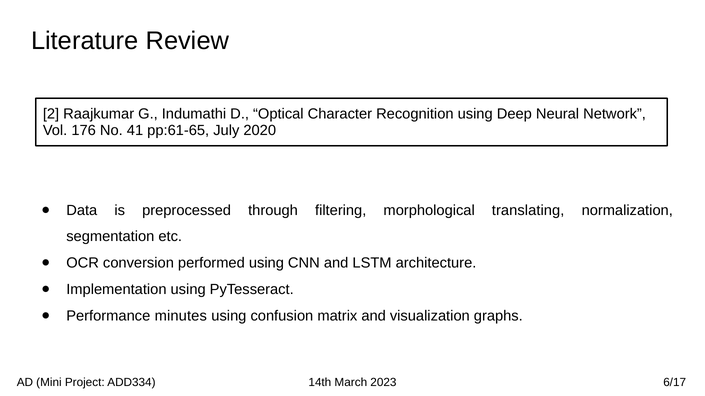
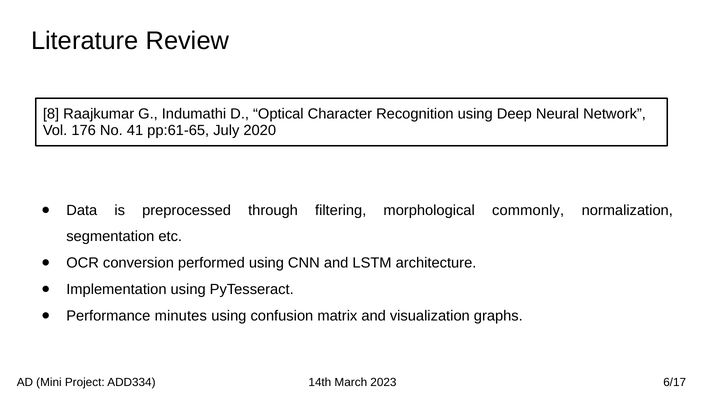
2: 2 -> 8
translating: translating -> commonly
